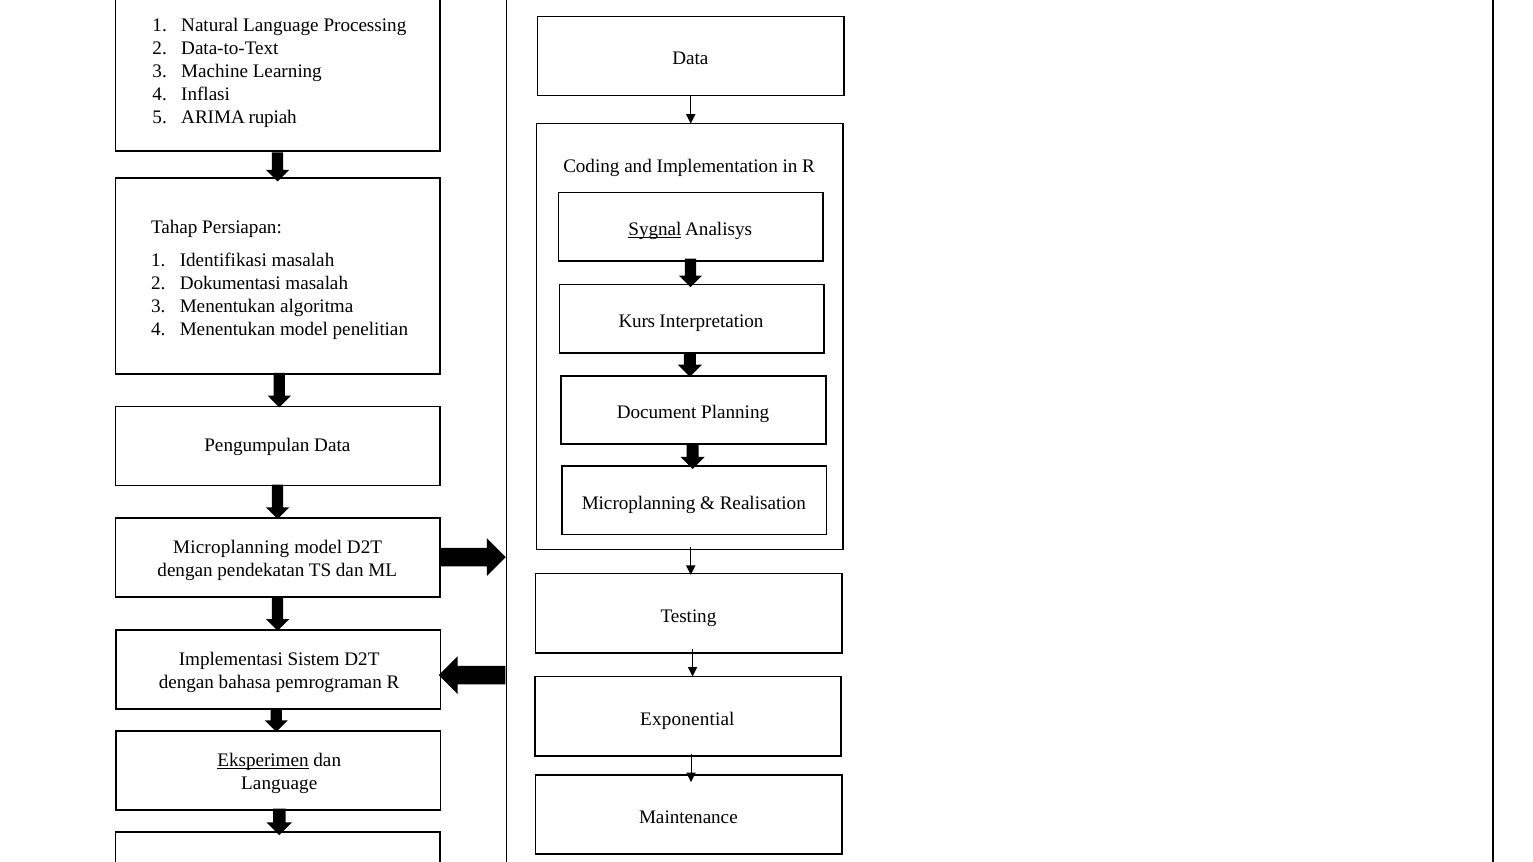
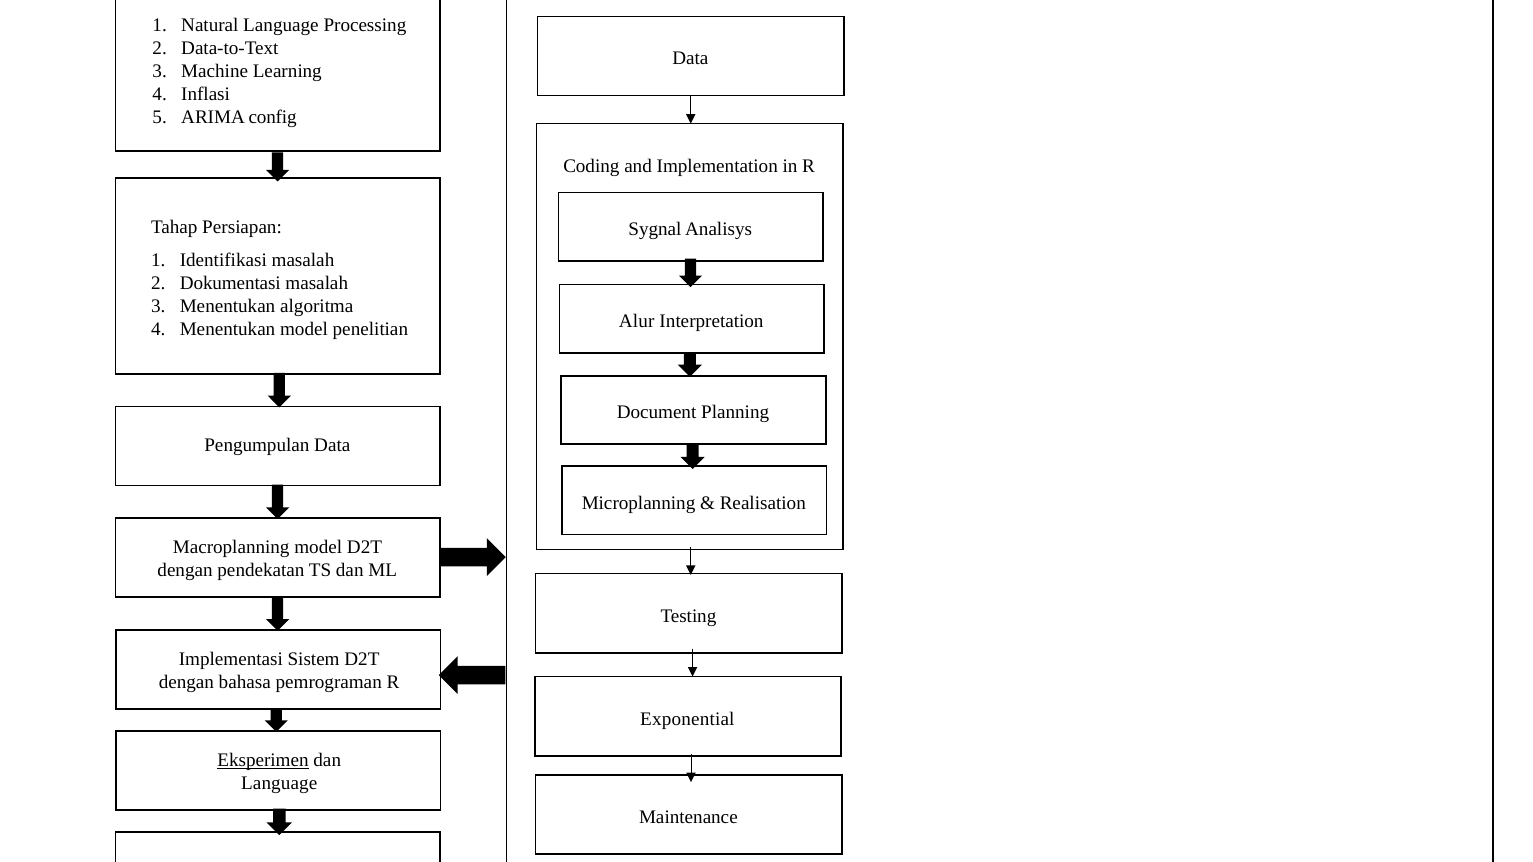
rupiah: rupiah -> config
Sygnal underline: present -> none
Kurs: Kurs -> Alur
Microplanning at (231, 547): Microplanning -> Macroplanning
